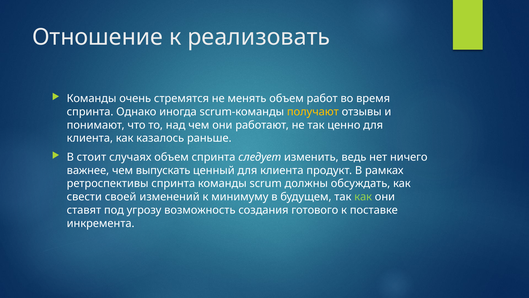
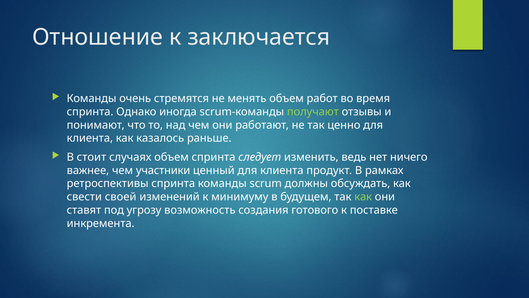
реализовать: реализовать -> заключается
получают colour: yellow -> light green
выпускать: выпускать -> участники
